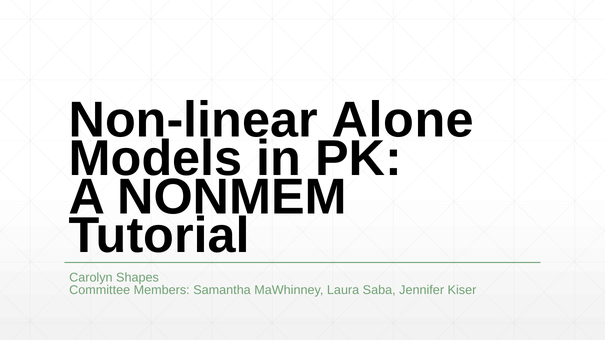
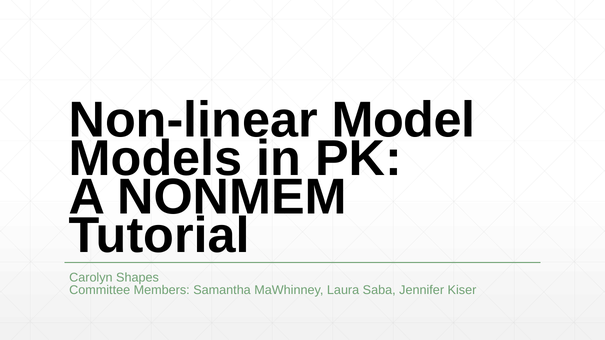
Alone: Alone -> Model
